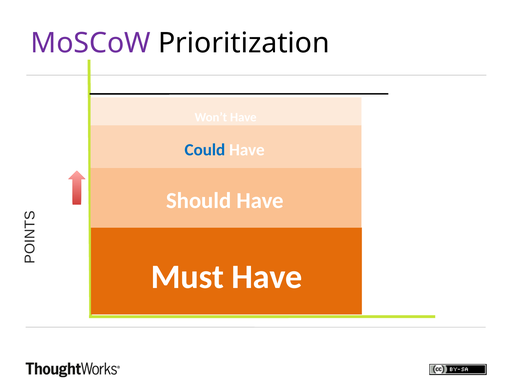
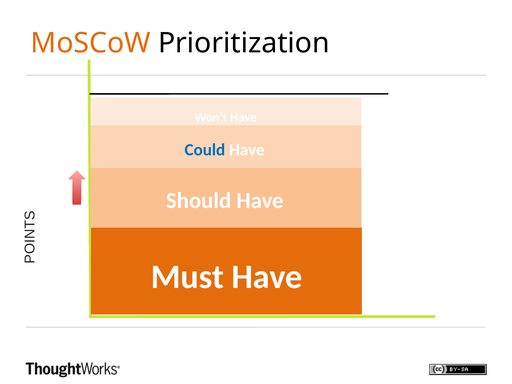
MoSCoW colour: purple -> orange
